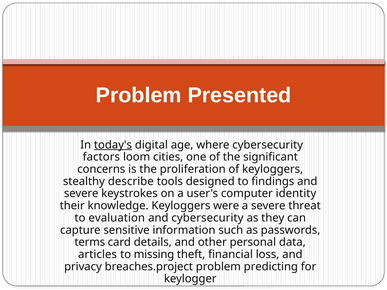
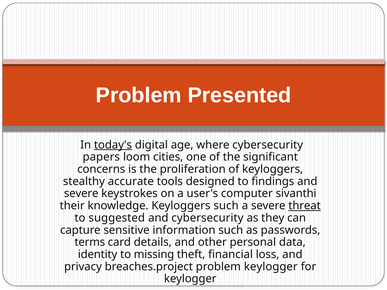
factors: factors -> papers
describe: describe -> accurate
identity: identity -> sivanthi
Keyloggers were: were -> such
threat underline: none -> present
evaluation: evaluation -> suggested
articles: articles -> identity
problem predicting: predicting -> keylogger
